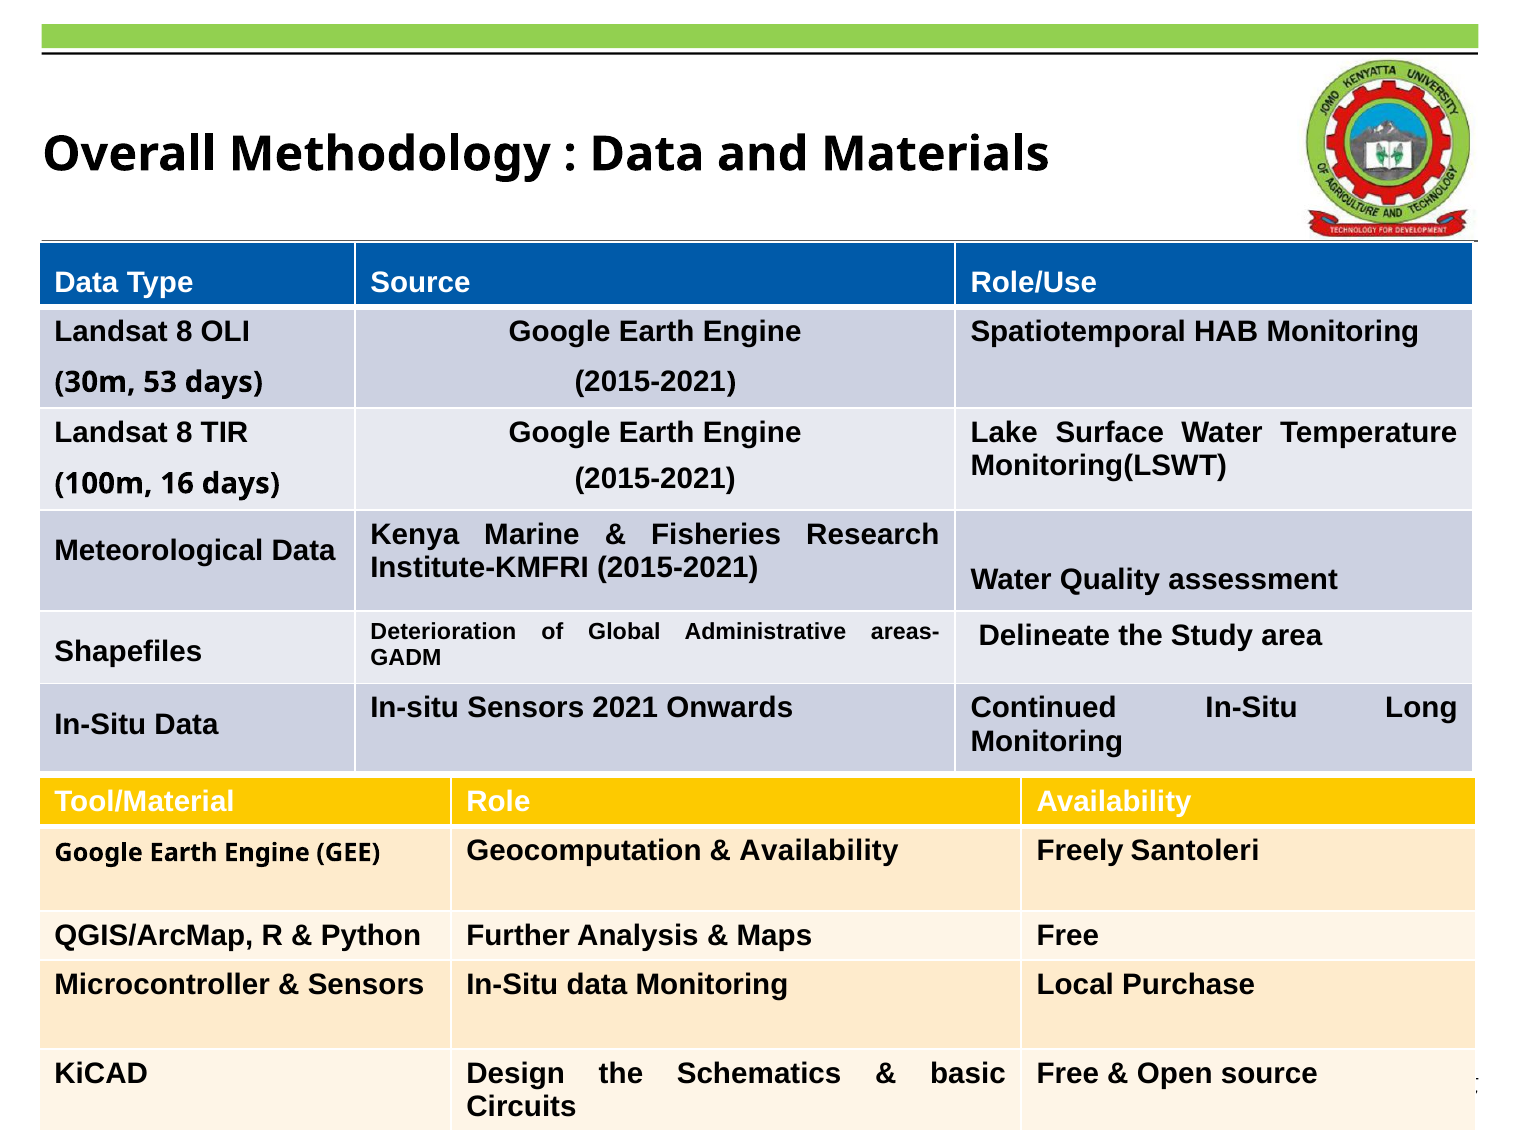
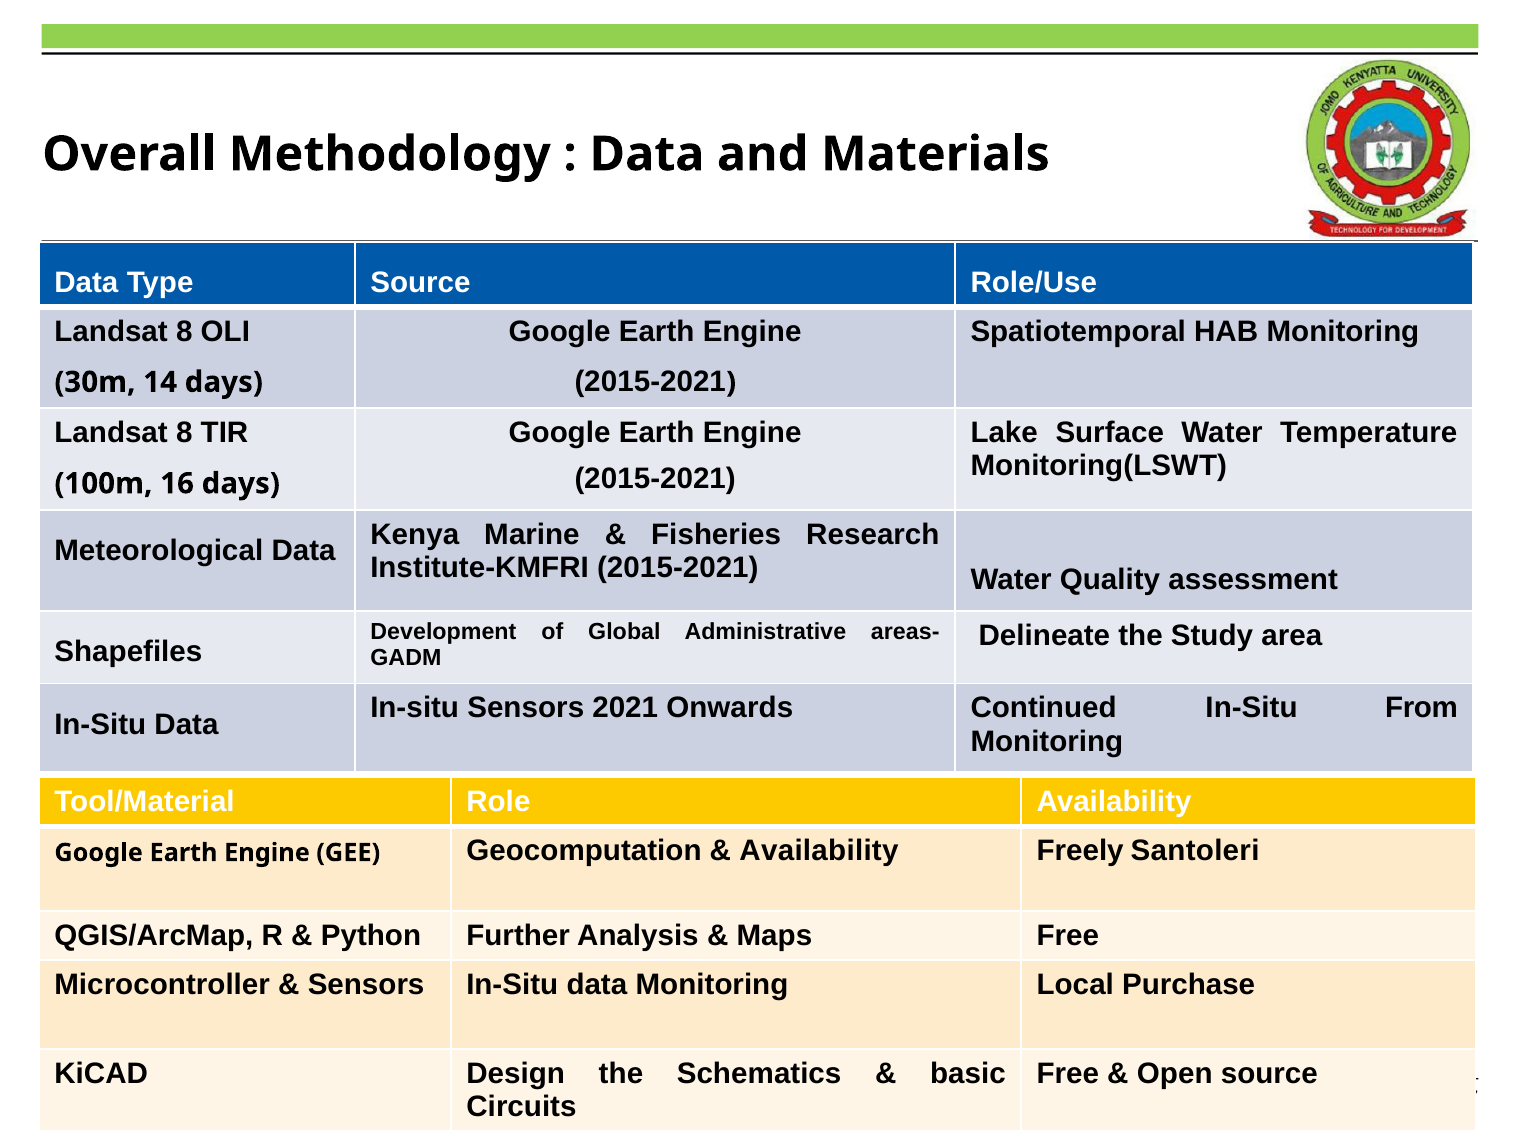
53: 53 -> 14
Deterioration: Deterioration -> Development
Long: Long -> From
